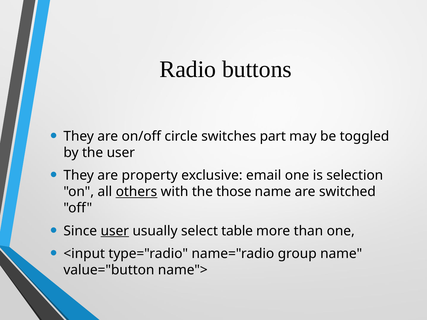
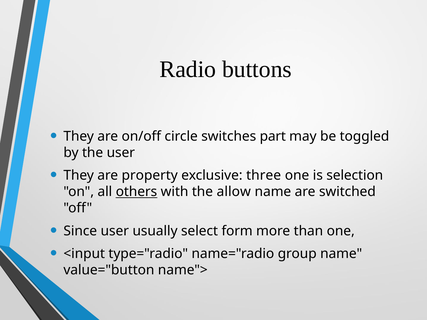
email: email -> three
those: those -> allow
user at (115, 231) underline: present -> none
table: table -> form
